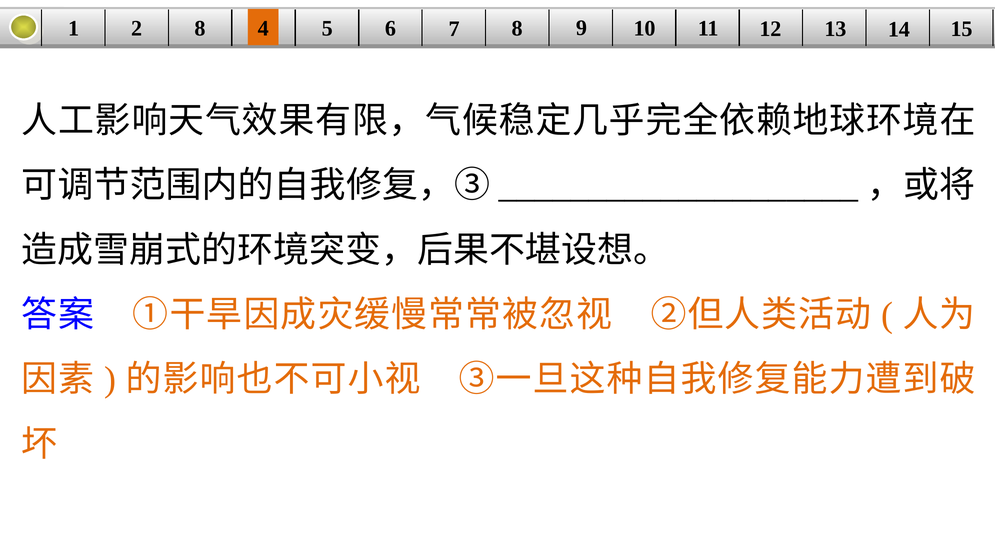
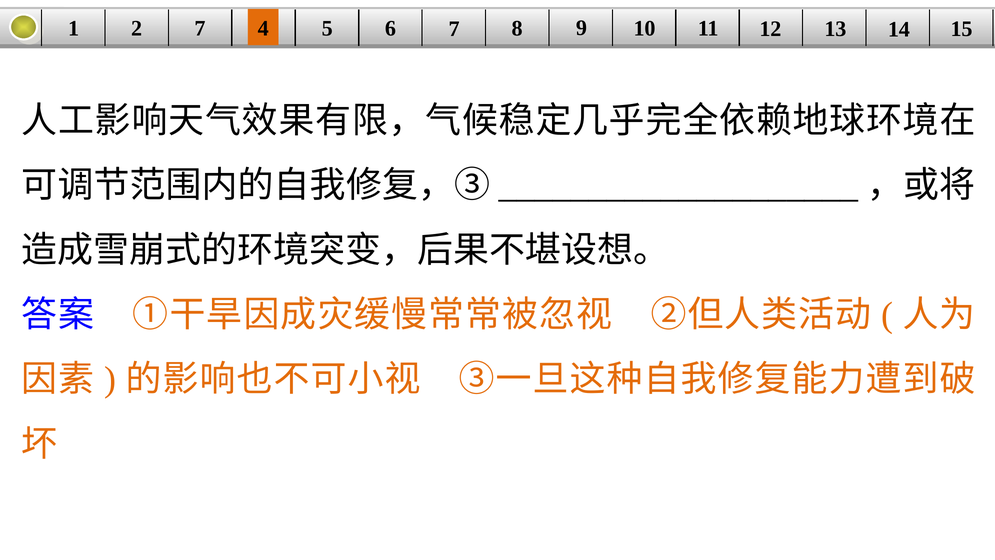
2 8: 8 -> 7
